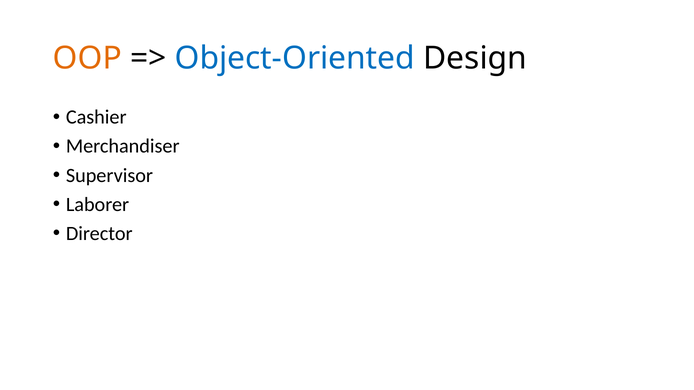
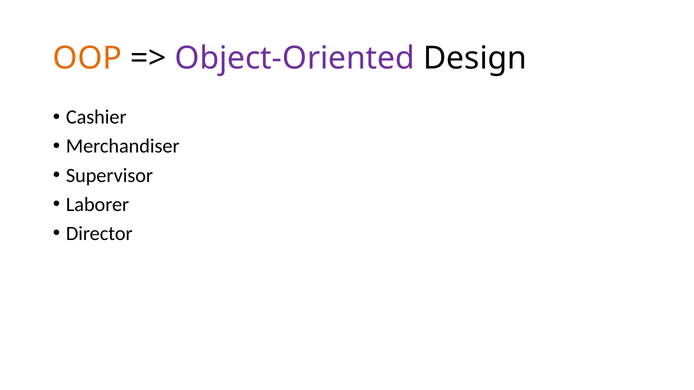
Object-Oriented colour: blue -> purple
